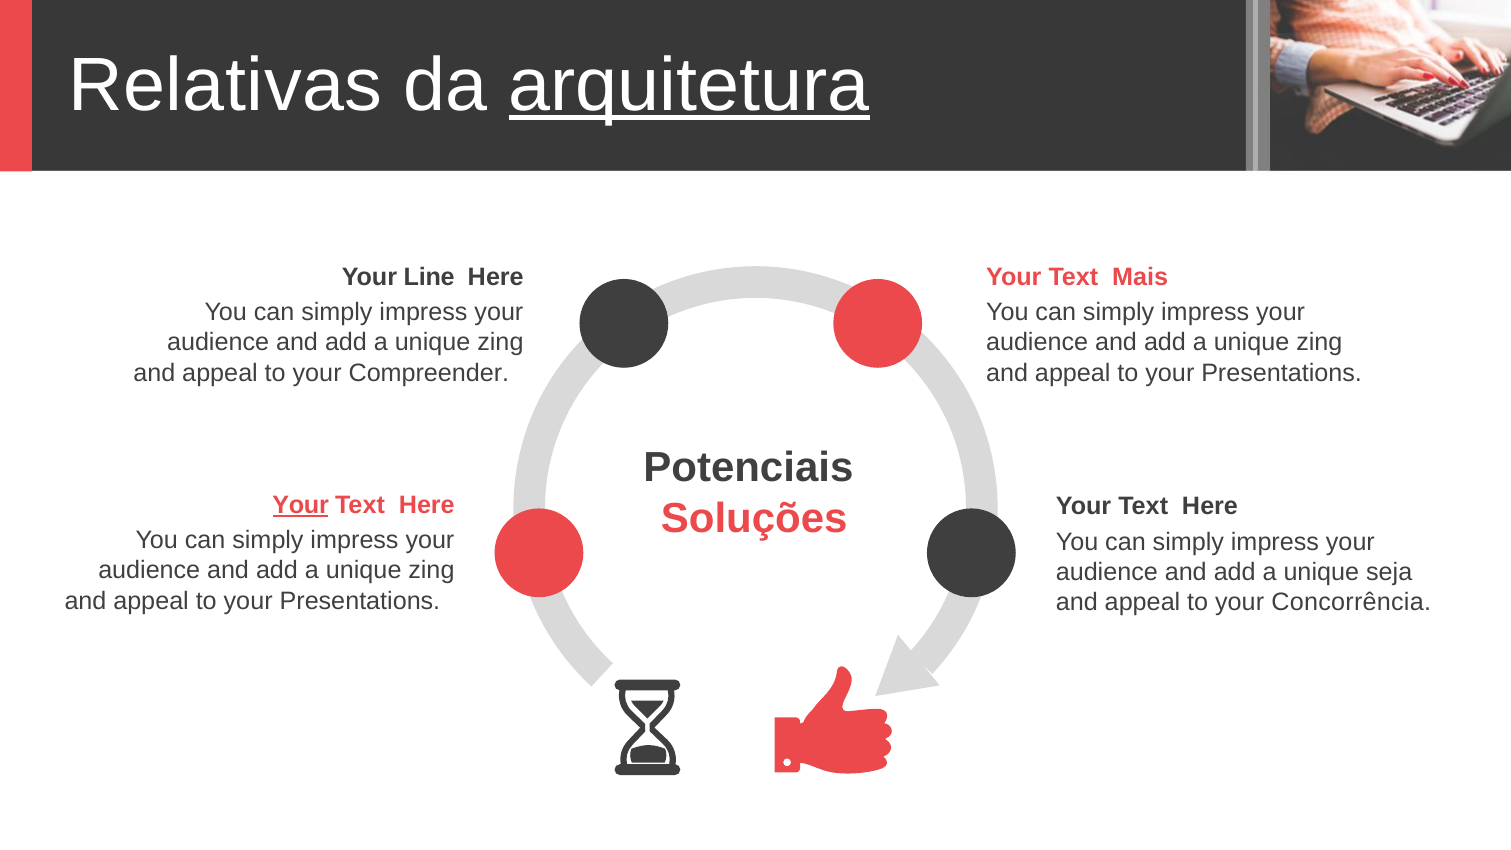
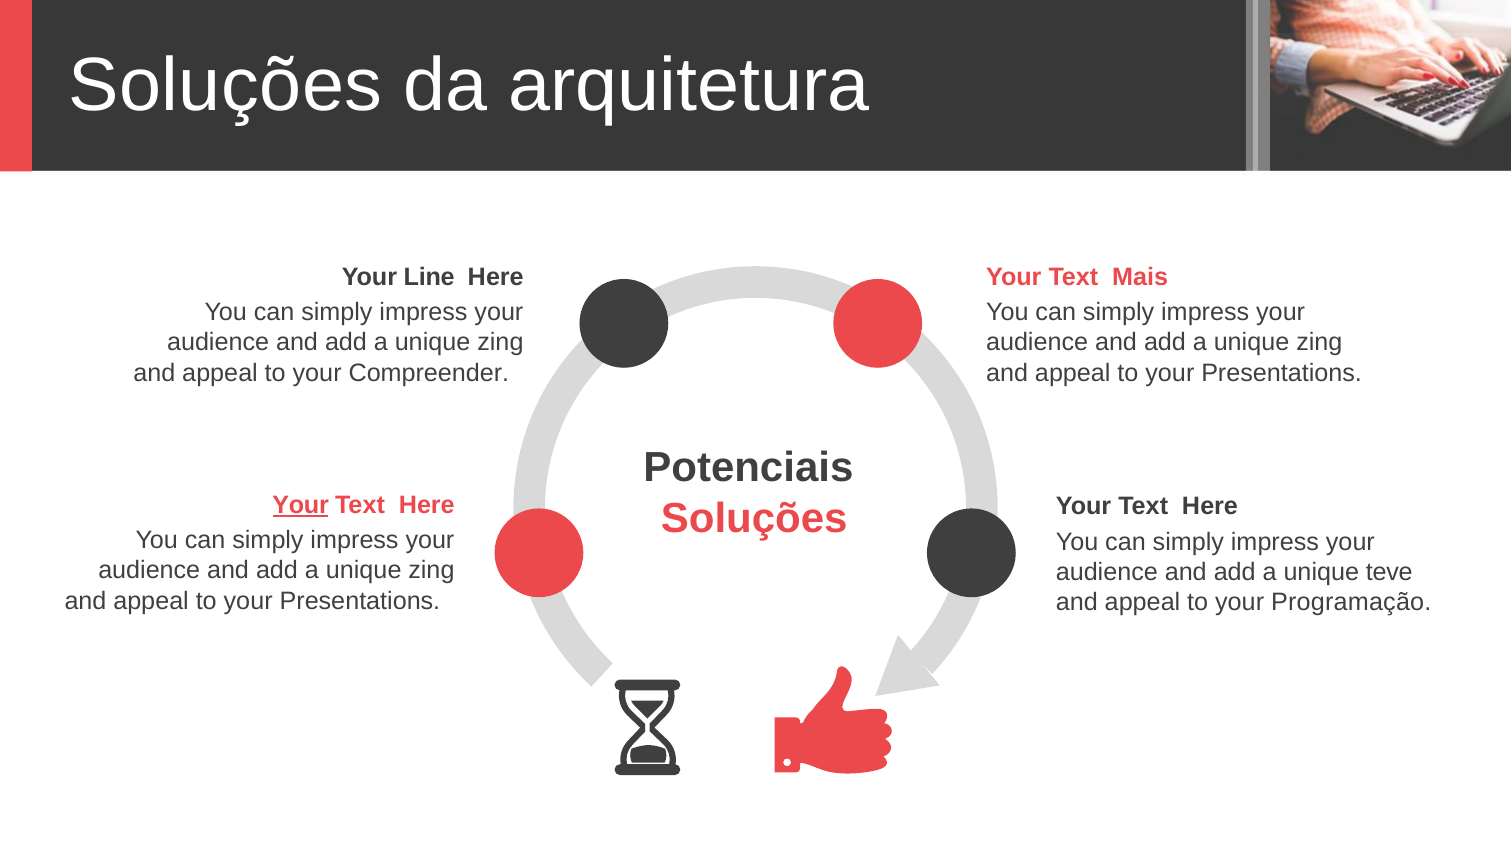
Relativas at (225, 85): Relativas -> Soluções
arquitetura underline: present -> none
seja: seja -> teve
Concorrência: Concorrência -> Programação
